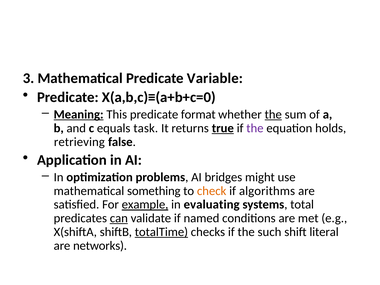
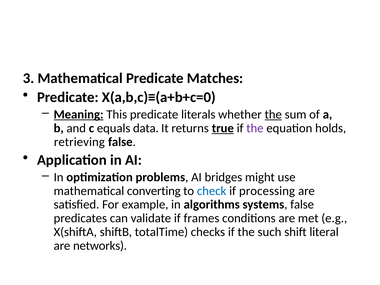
Variable: Variable -> Matches
format: format -> literals
task: task -> data
something: something -> converting
check colour: orange -> blue
algorithms: algorithms -> processing
example underline: present -> none
evaluating: evaluating -> algorithms
systems total: total -> false
can underline: present -> none
named: named -> frames
totalTime underline: present -> none
